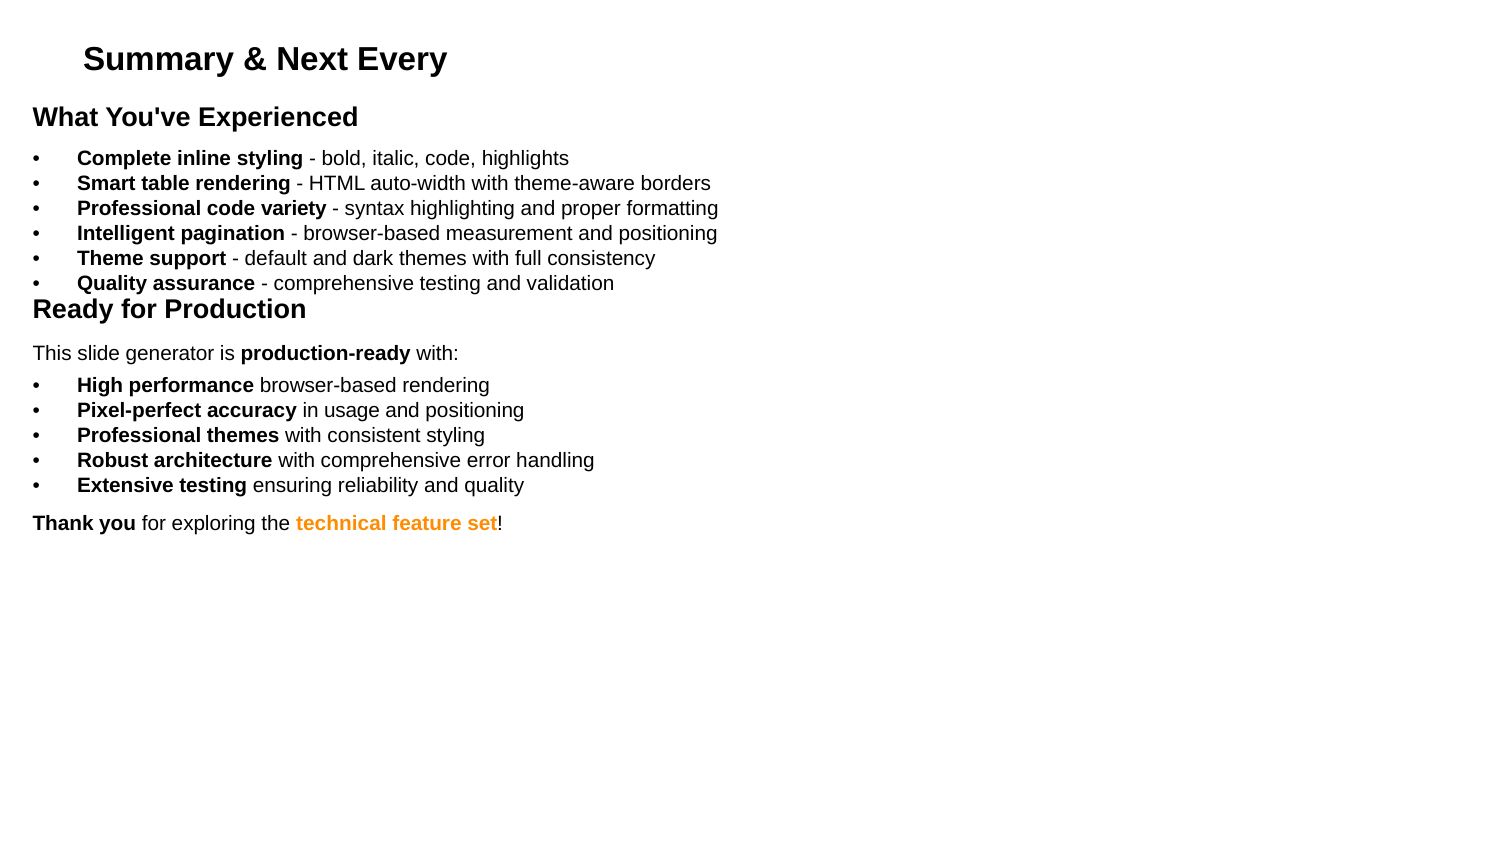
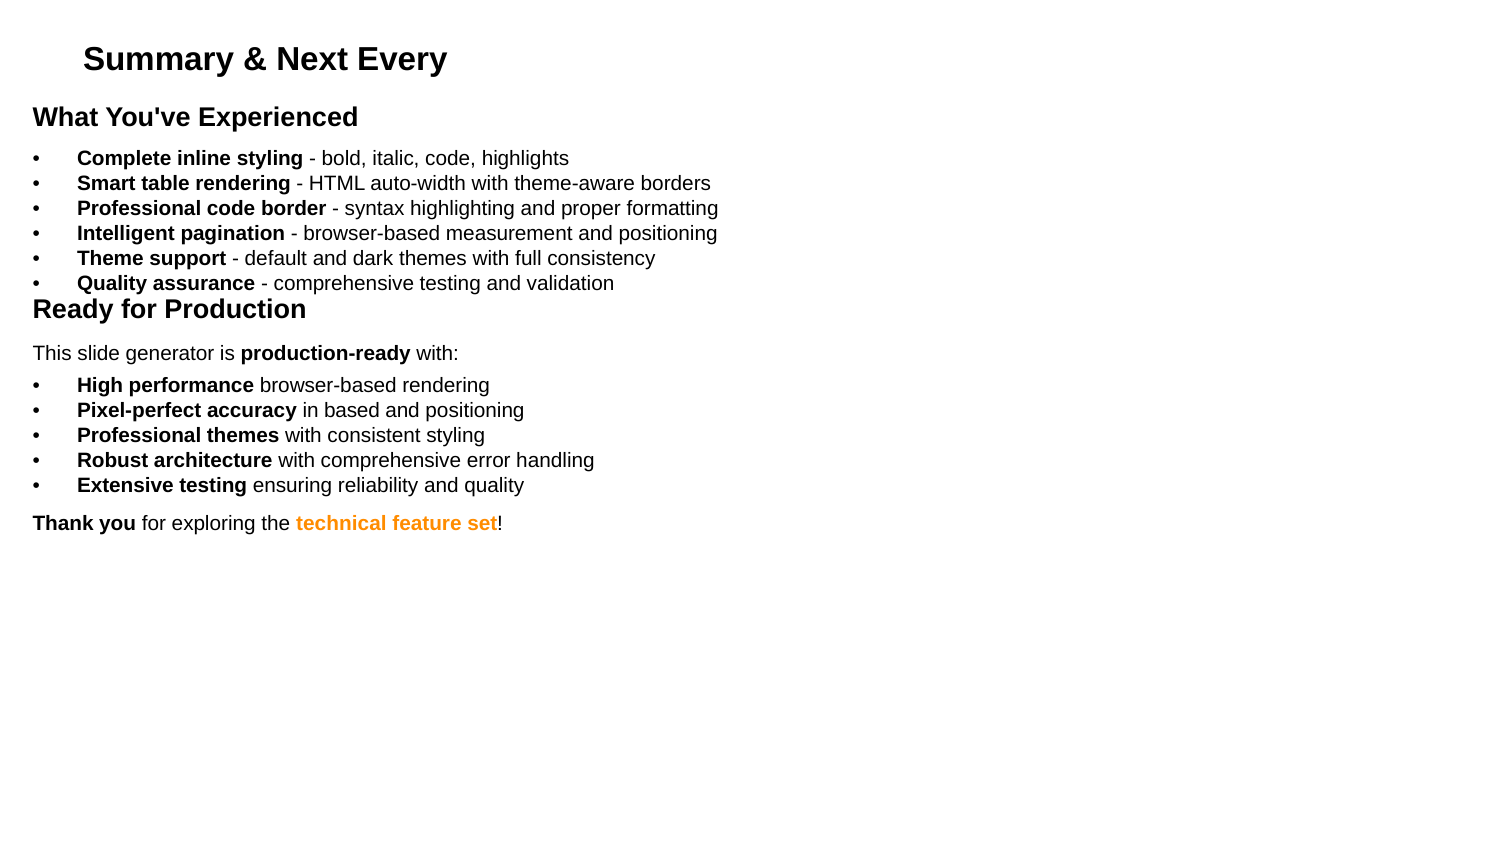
variety: variety -> border
usage: usage -> based
